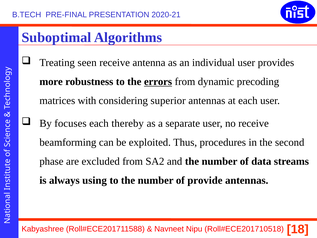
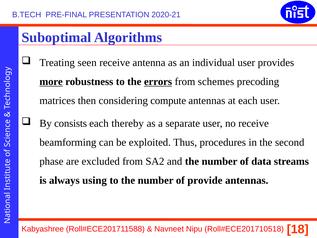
more underline: none -> present
dynamic: dynamic -> schemes
with: with -> then
superior: superior -> compute
focuses: focuses -> consists
